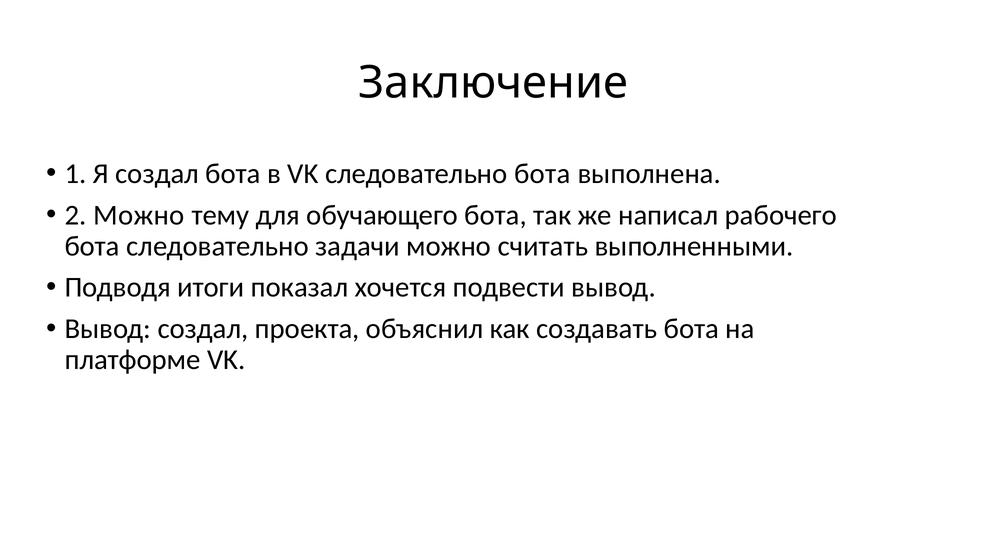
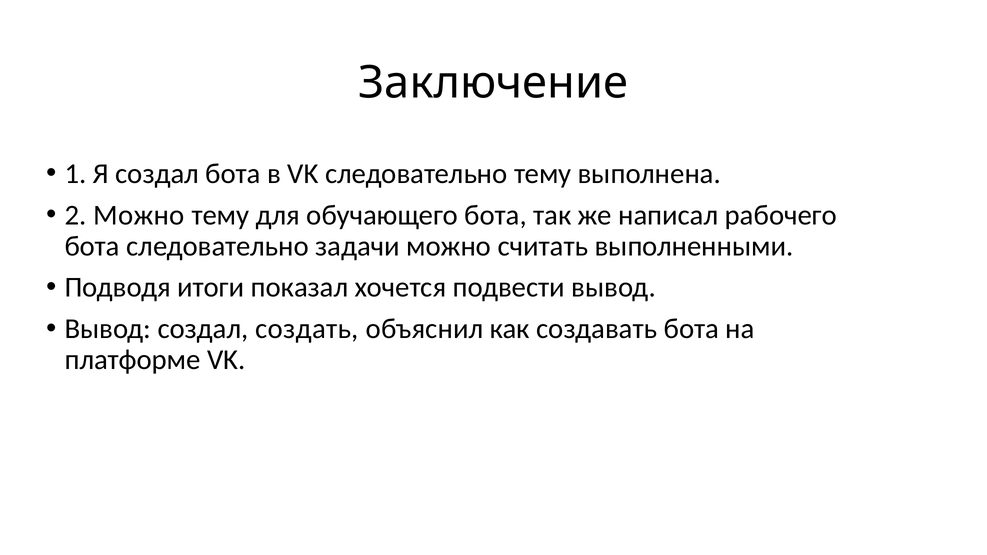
следовательно бота: бота -> тему
проекта: проекта -> создать
